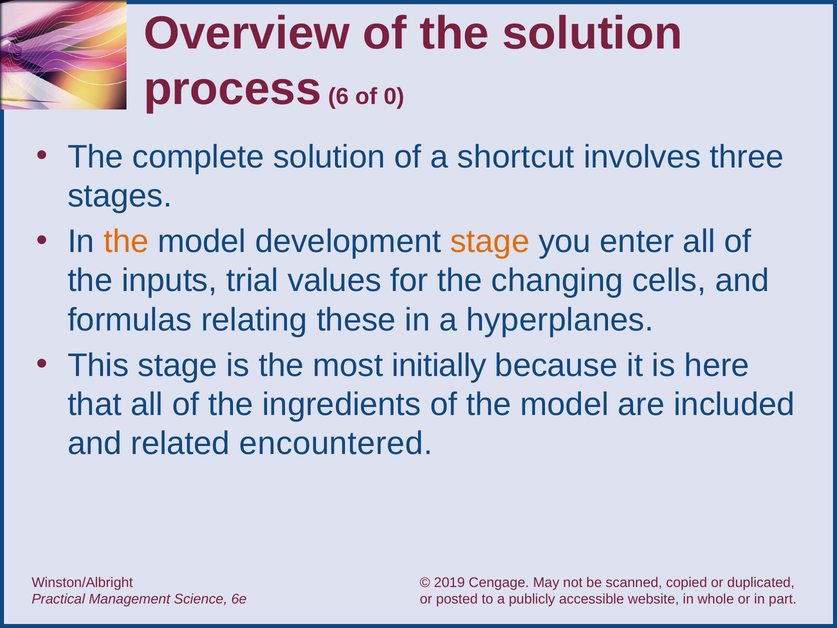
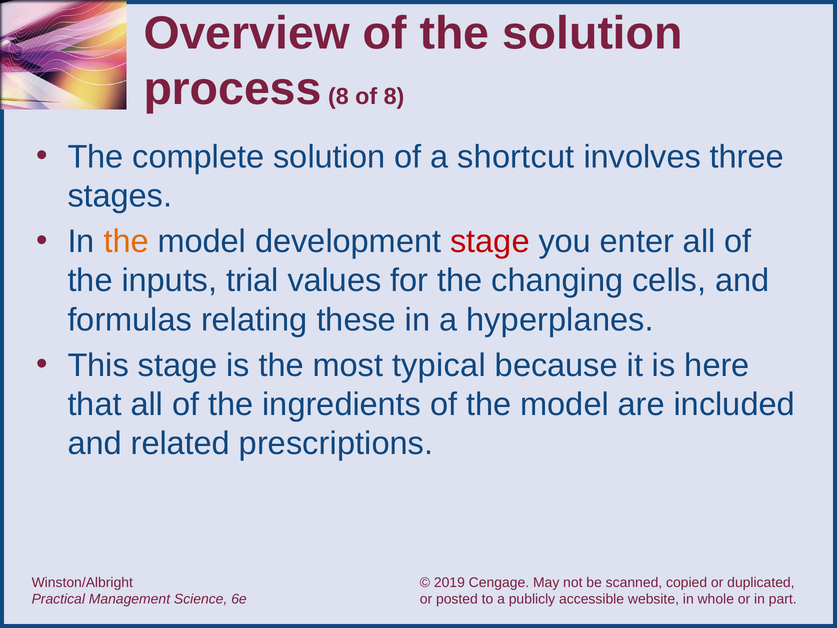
process 6: 6 -> 8
of 0: 0 -> 8
stage at (490, 241) colour: orange -> red
initially: initially -> typical
encountered: encountered -> prescriptions
